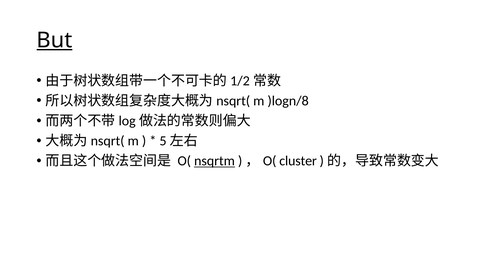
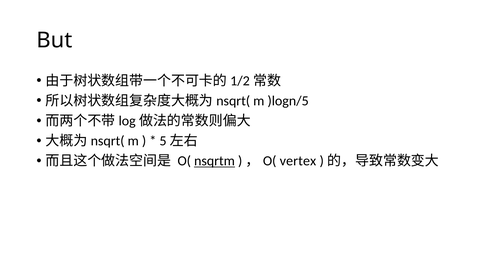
But underline: present -> none
)logn/8: )logn/8 -> )logn/5
cluster: cluster -> vertex
